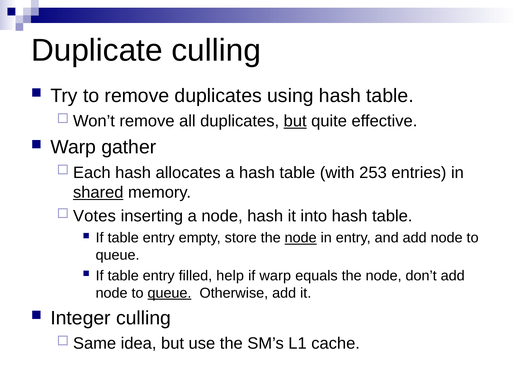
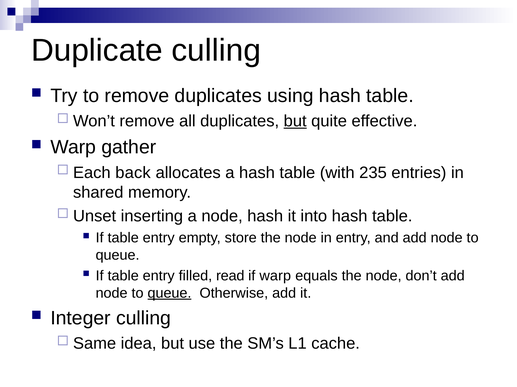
Each hash: hash -> back
253: 253 -> 235
shared underline: present -> none
Votes: Votes -> Unset
node at (301, 238) underline: present -> none
help: help -> read
